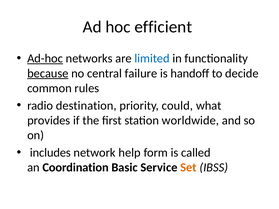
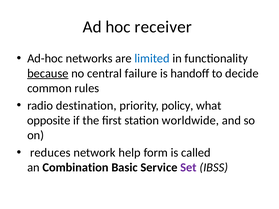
efficient: efficient -> receiver
Ad-hoc underline: present -> none
could: could -> policy
provides: provides -> opposite
includes: includes -> reduces
Coordination: Coordination -> Combination
Set colour: orange -> purple
